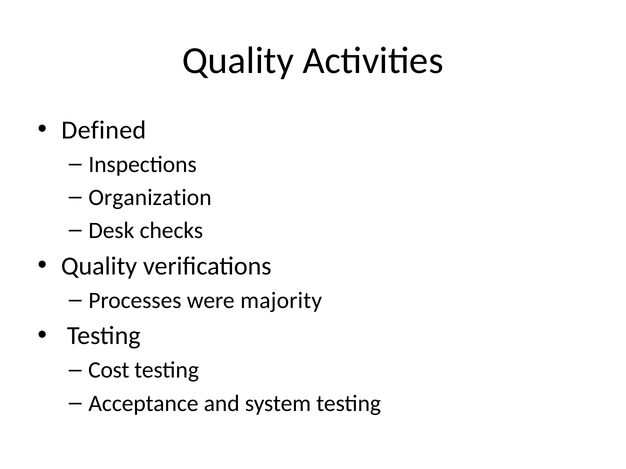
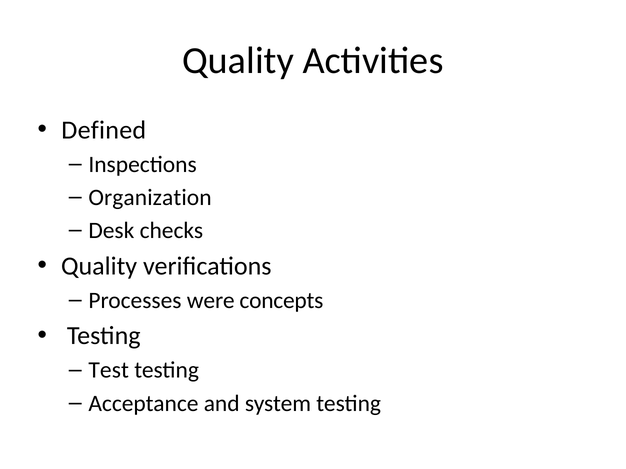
majority: majority -> concepts
Cost: Cost -> Test
